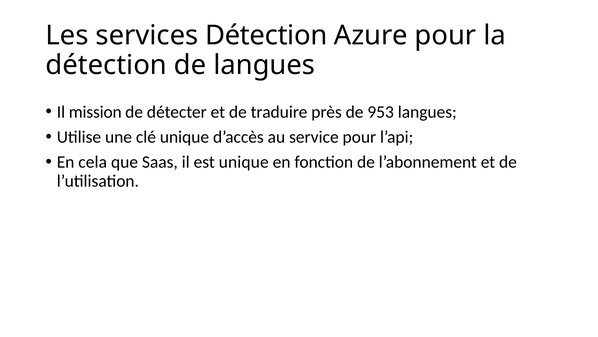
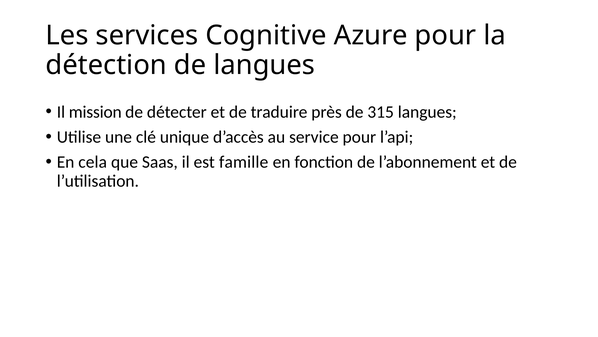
services Détection: Détection -> Cognitive
953: 953 -> 315
est unique: unique -> famille
